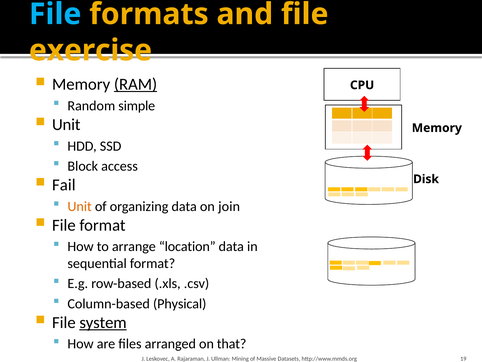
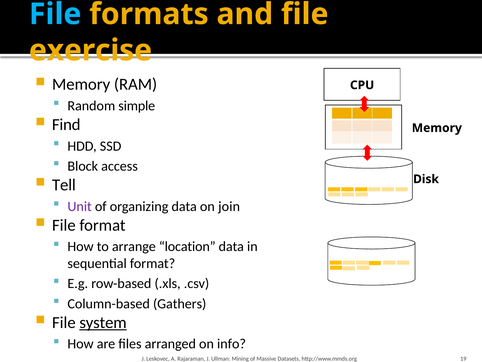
RAM underline: present -> none
Unit at (66, 124): Unit -> Find
Fail: Fail -> Tell
Unit at (80, 206) colour: orange -> purple
Physical: Physical -> Gathers
that: that -> info
